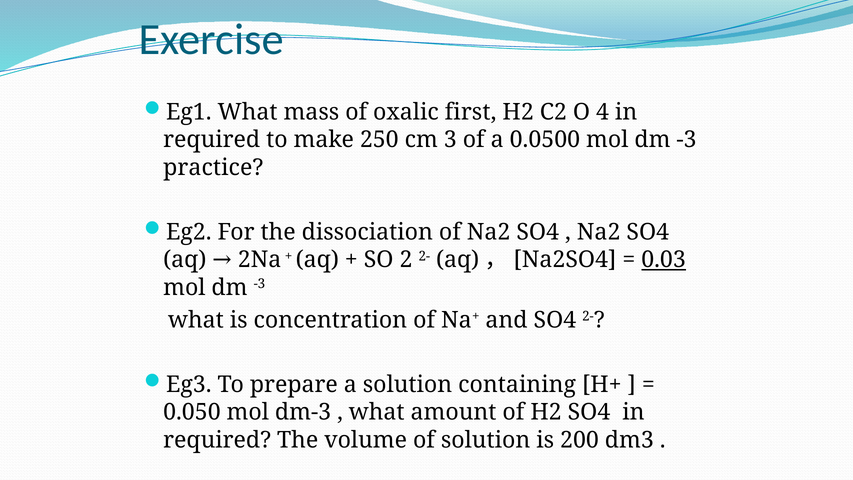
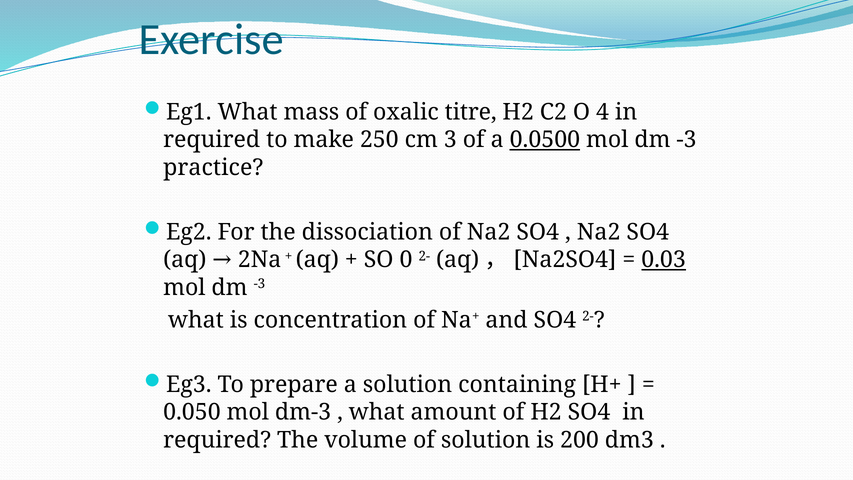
first: first -> titre
0.0500 underline: none -> present
2: 2 -> 0
